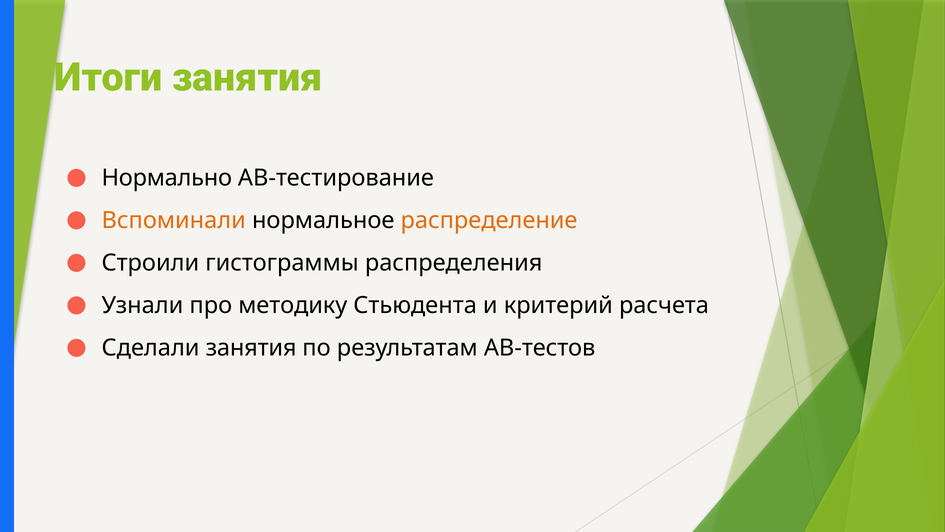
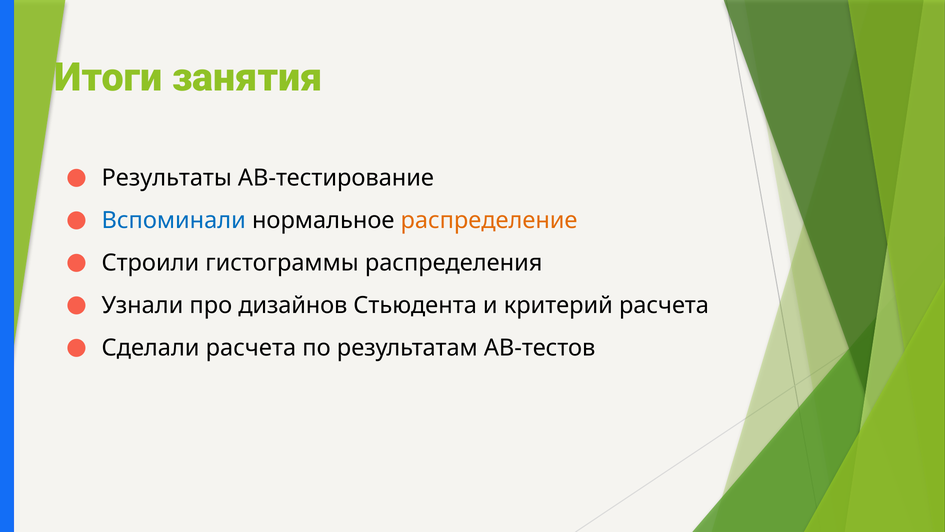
Нормально: Нормально -> Результаты
Вспоминали colour: orange -> blue
методику: методику -> дизайнов
Сделали занятия: занятия -> расчета
